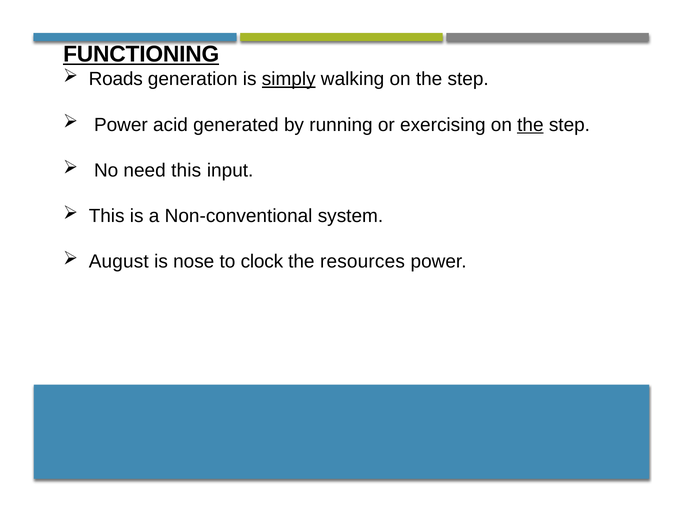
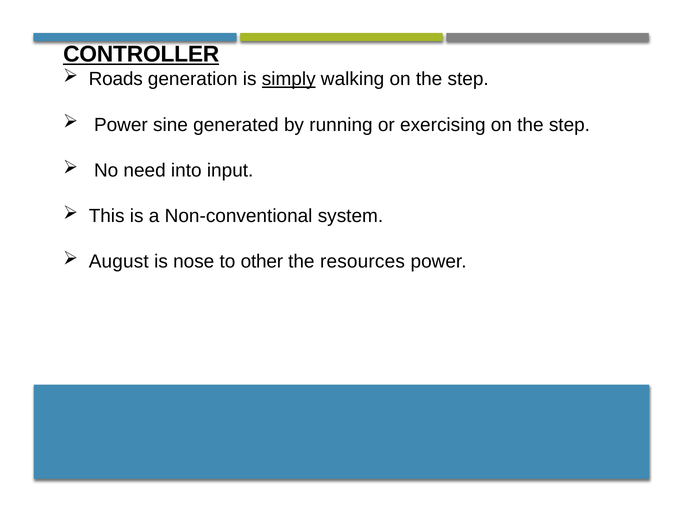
FUNCTIONING: FUNCTIONING -> CONTROLLER
acid: acid -> sine
the at (530, 125) underline: present -> none
need this: this -> into
clock: clock -> other
